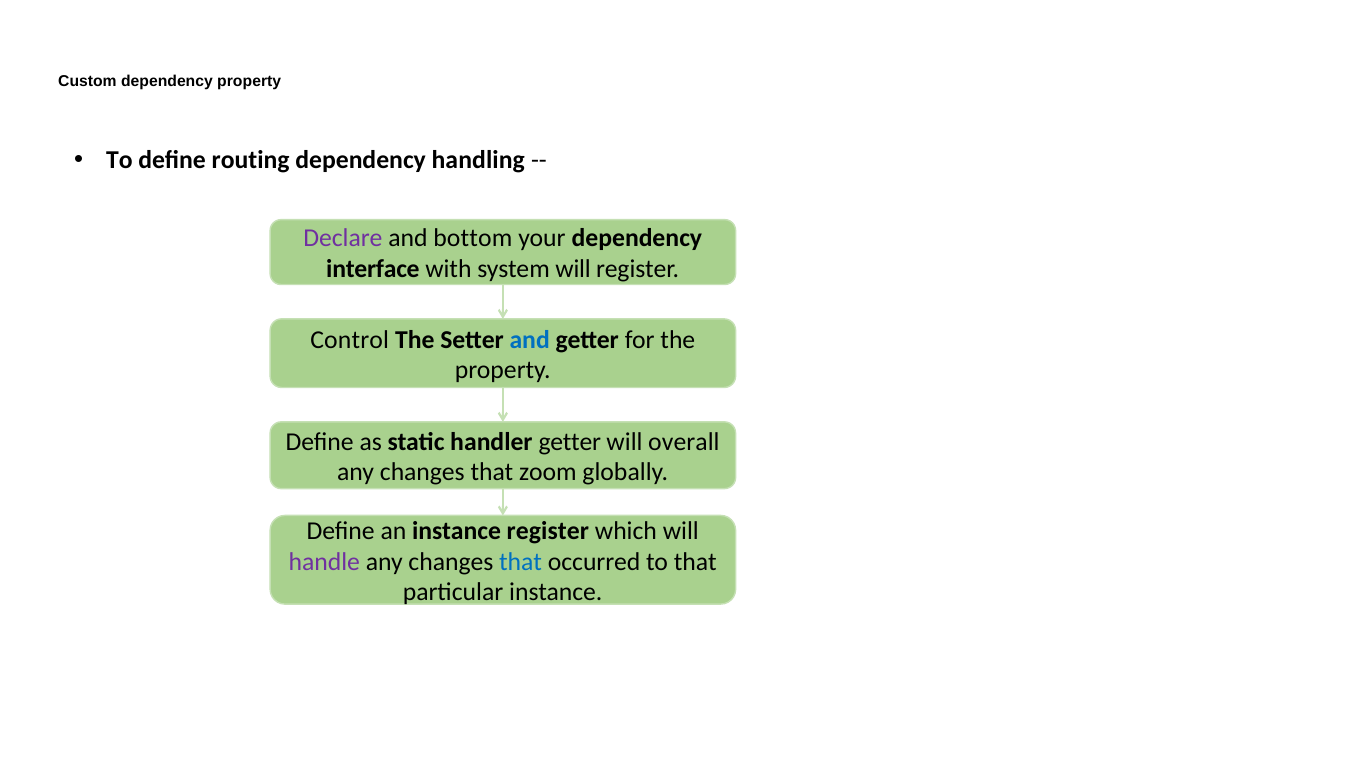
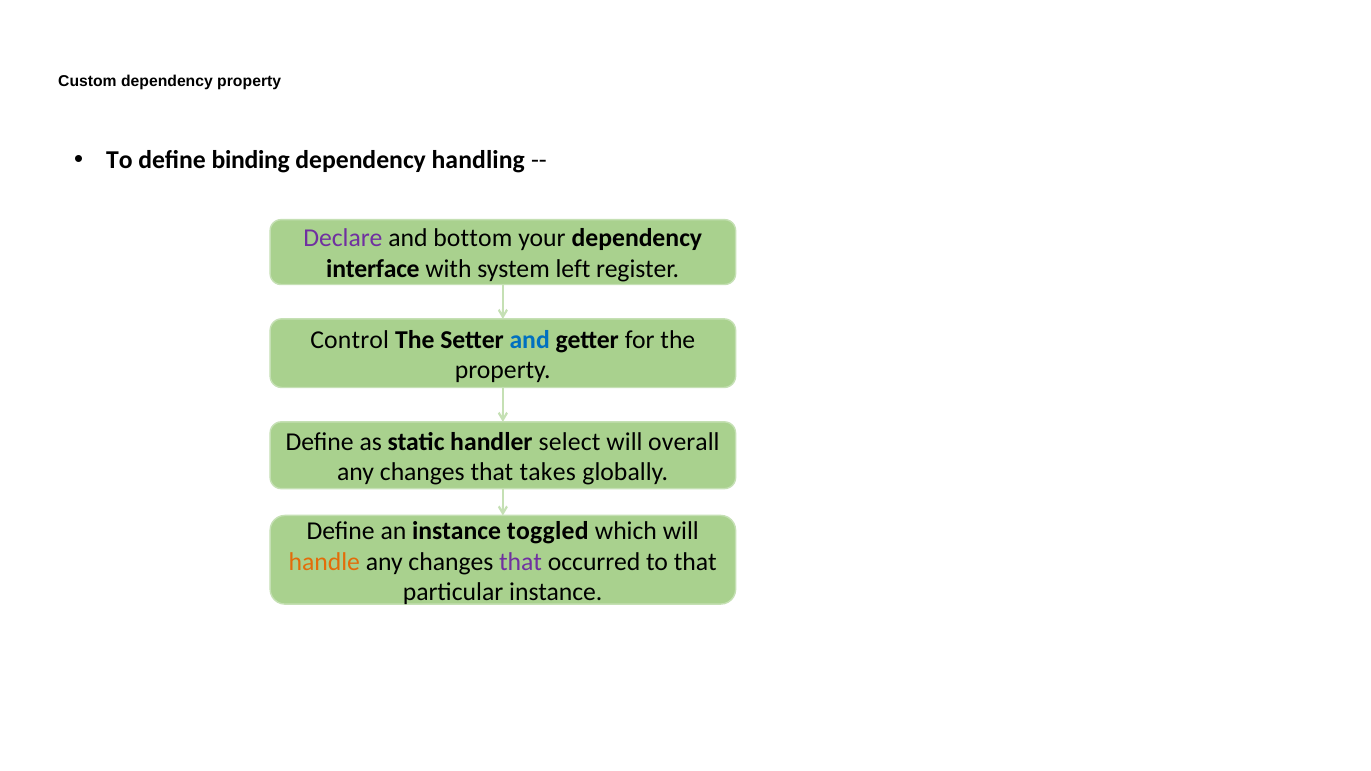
routing: routing -> binding
system will: will -> left
handler getter: getter -> select
zoom: zoom -> takes
instance register: register -> toggled
handle colour: purple -> orange
that at (521, 562) colour: blue -> purple
